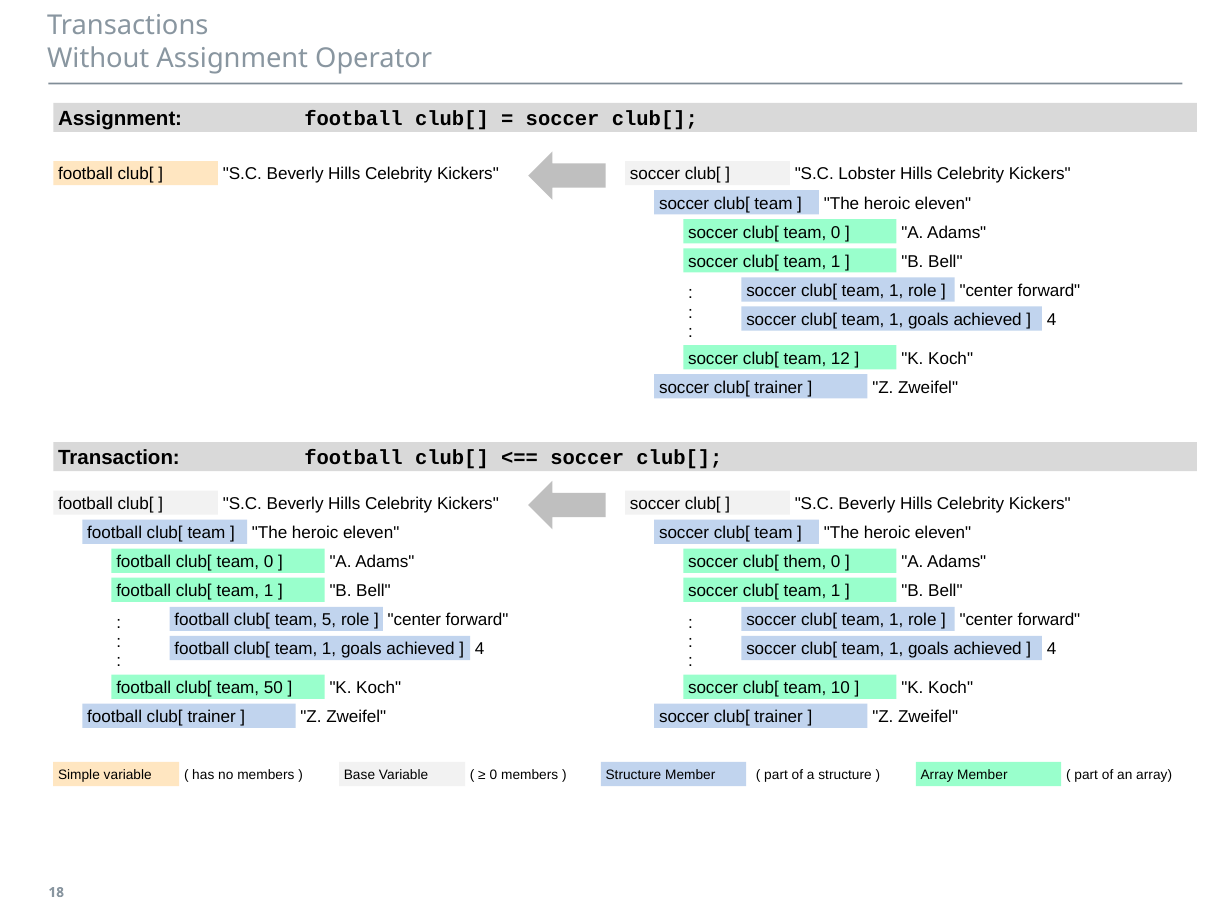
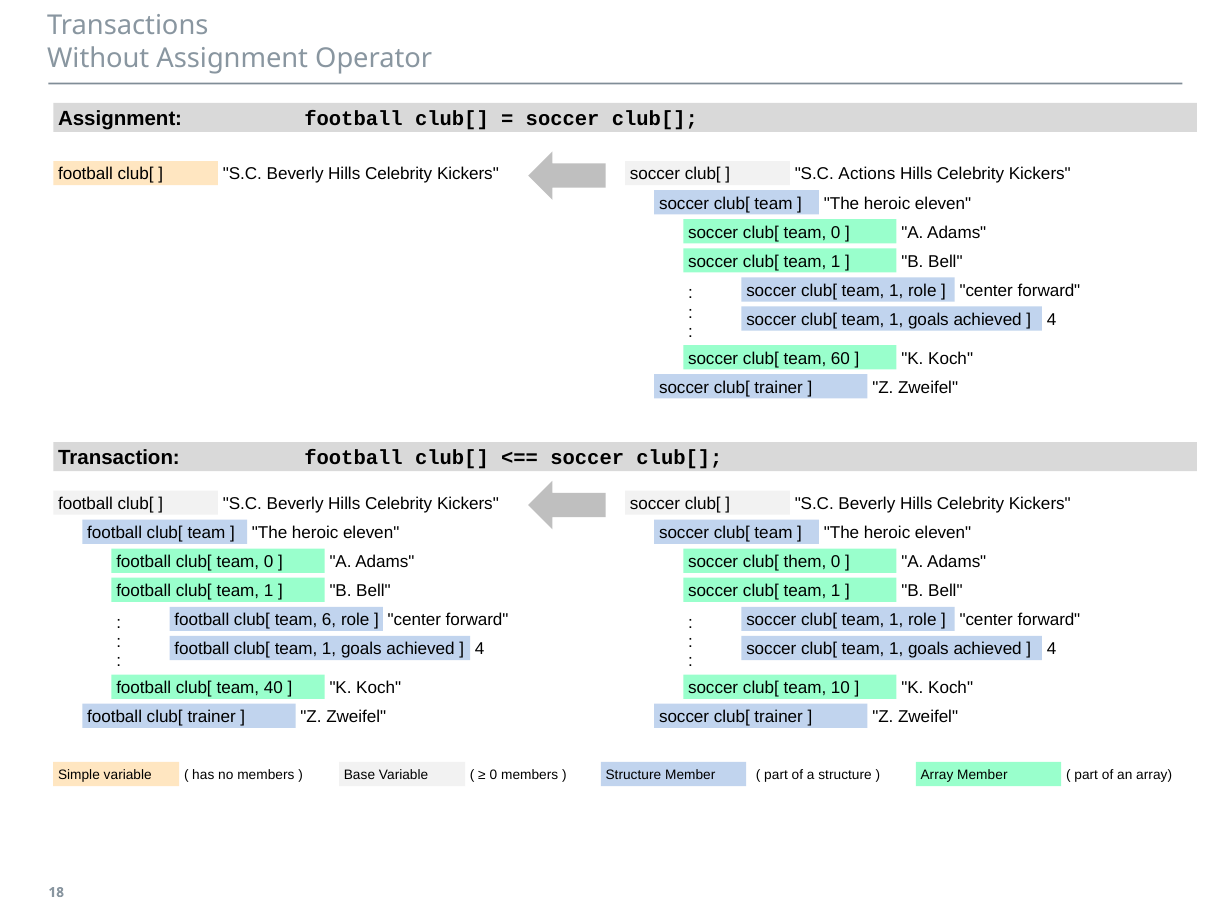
Lobster: Lobster -> Actions
12: 12 -> 60
5: 5 -> 6
50: 50 -> 40
